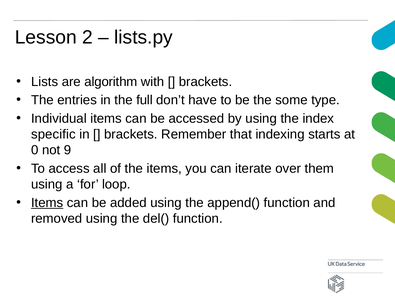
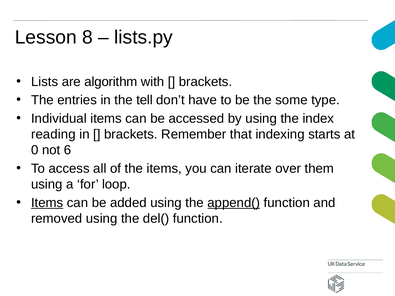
2: 2 -> 8
full: full -> tell
specific: specific -> reading
9: 9 -> 6
append( underline: none -> present
